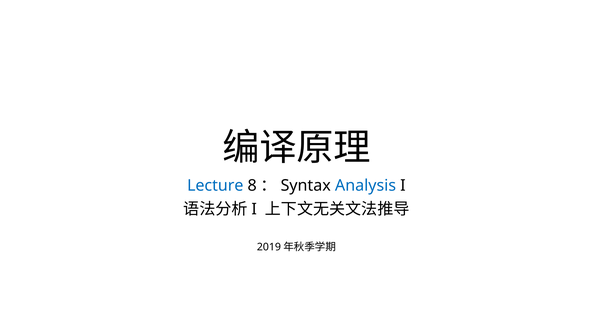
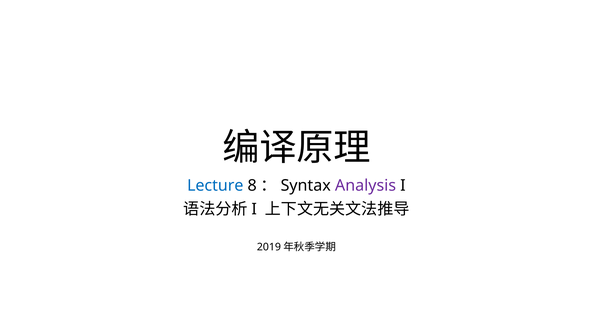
Analysis colour: blue -> purple
